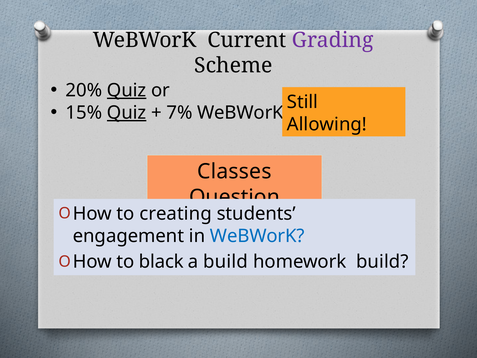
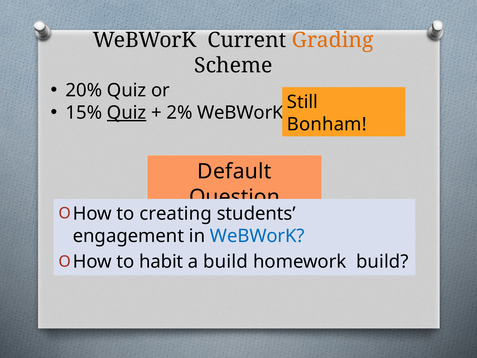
Grading colour: purple -> orange
Quiz at (127, 90) underline: present -> none
7%: 7% -> 2%
Allowing: Allowing -> Bonham
Classes: Classes -> Default
black: black -> habit
